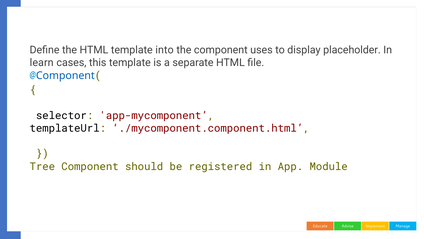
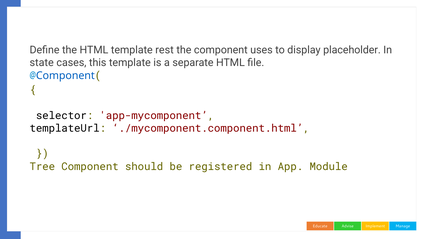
into: into -> rest
learn: learn -> state
